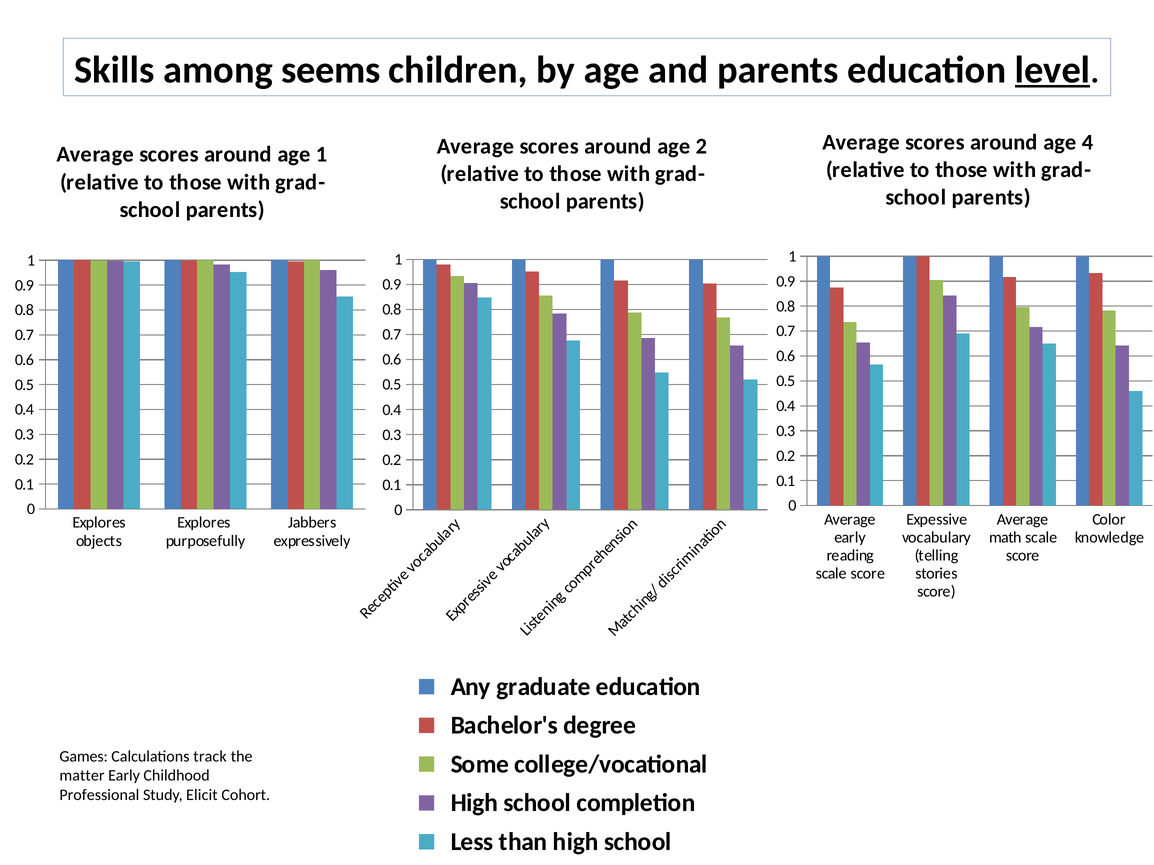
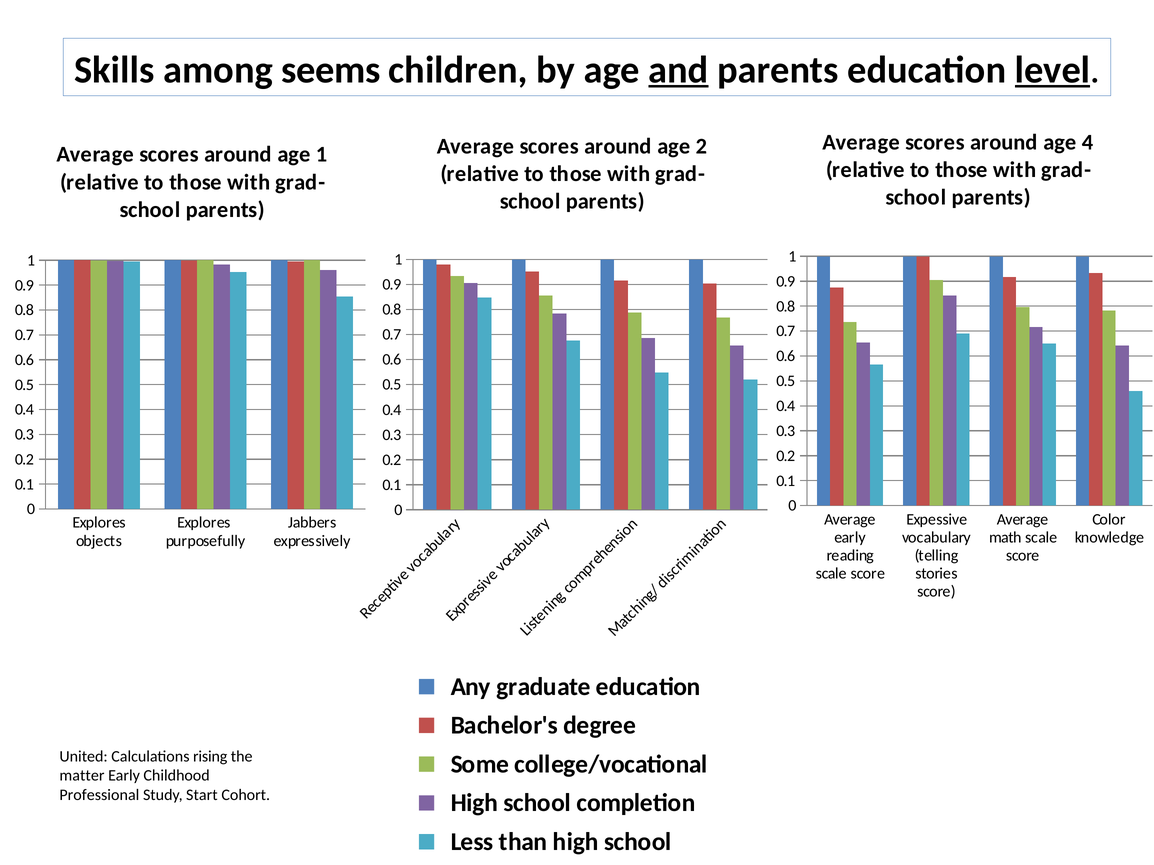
and underline: none -> present
Games: Games -> United
track: track -> rising
Elicit: Elicit -> Start
